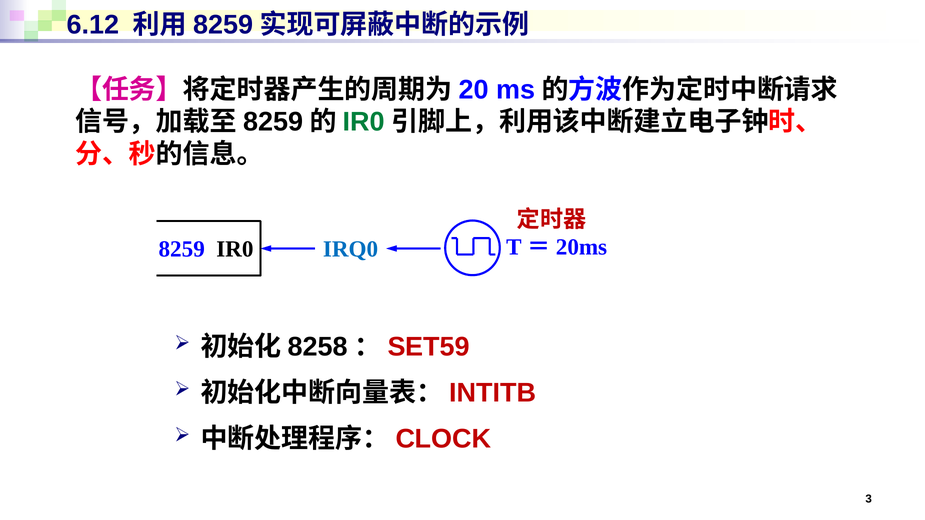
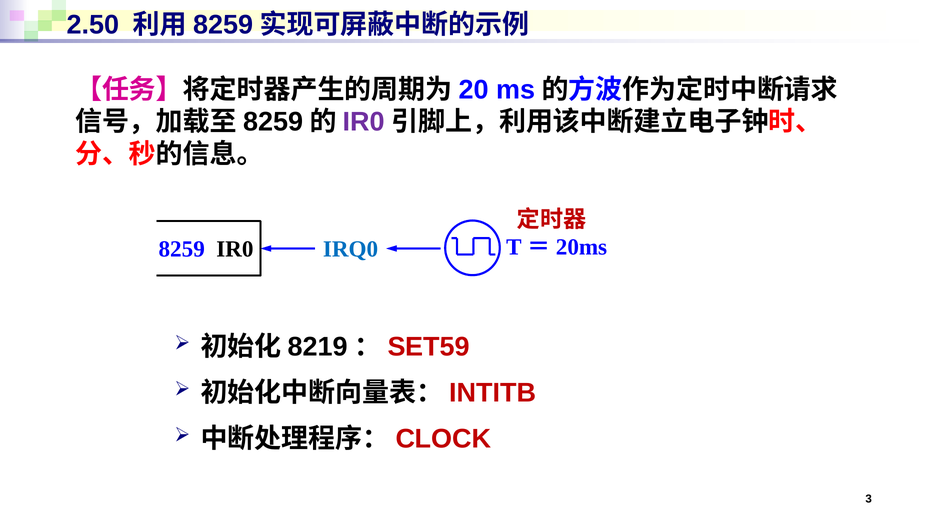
6.12: 6.12 -> 2.50
IR0 at (364, 122) colour: green -> purple
8258: 8258 -> 8219
